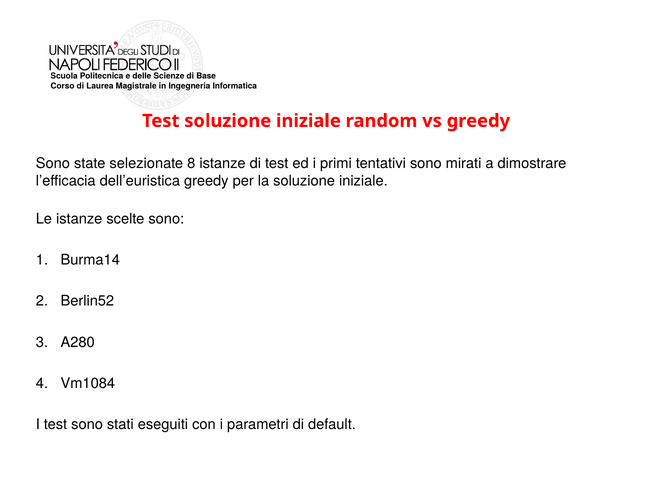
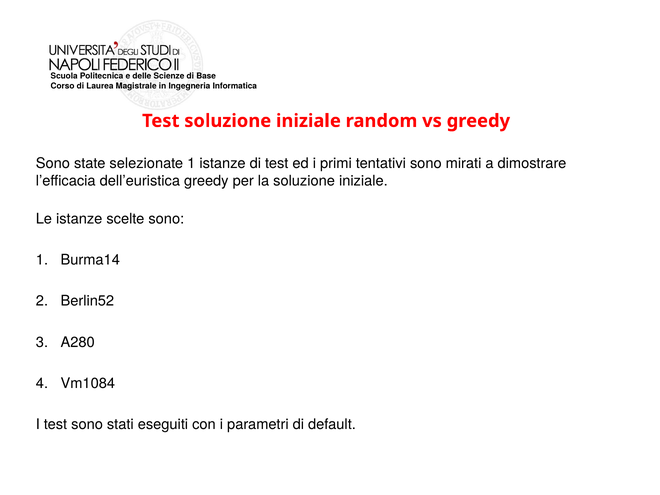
selezionate 8: 8 -> 1
